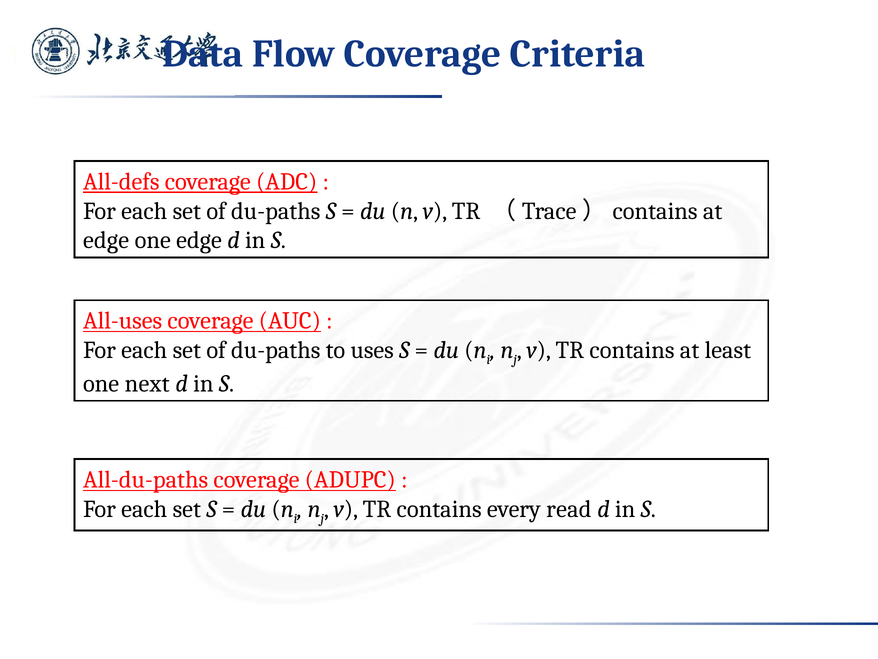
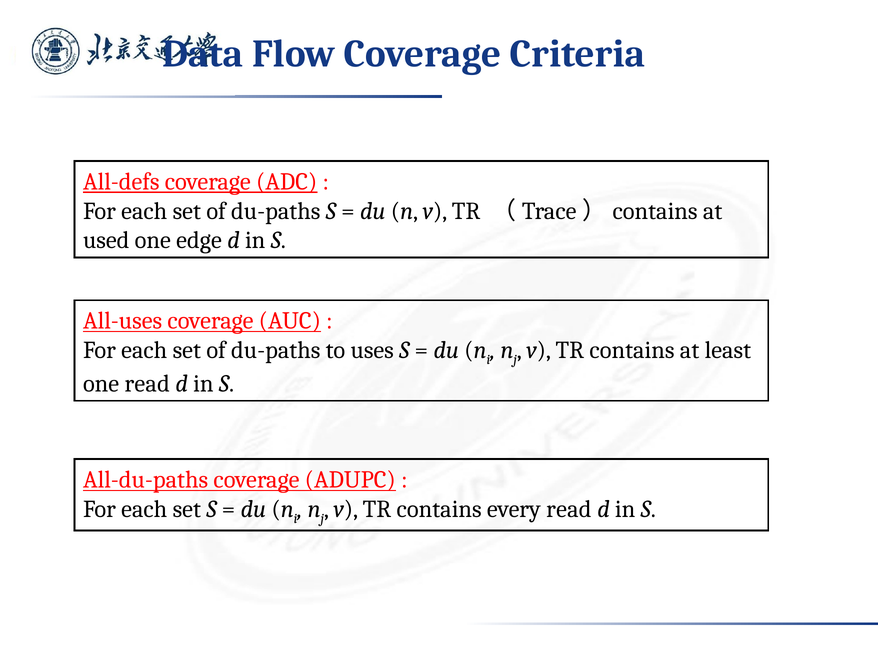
edge at (106, 240): edge -> used
one next: next -> read
